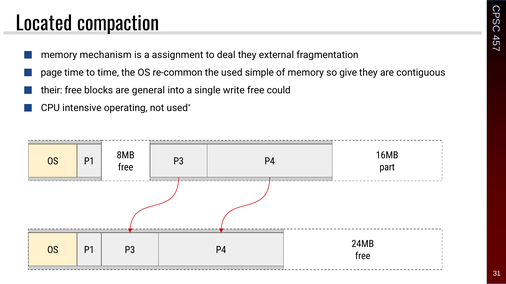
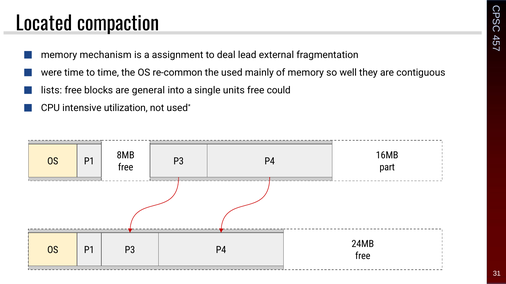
deal they: they -> lead
page: page -> were
simple: simple -> mainly
give: give -> well
their: their -> lists
write: write -> units
operating: operating -> utilization
